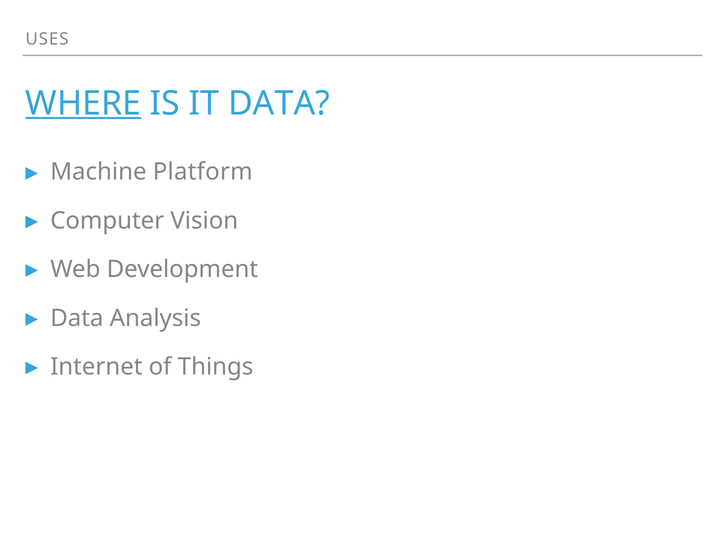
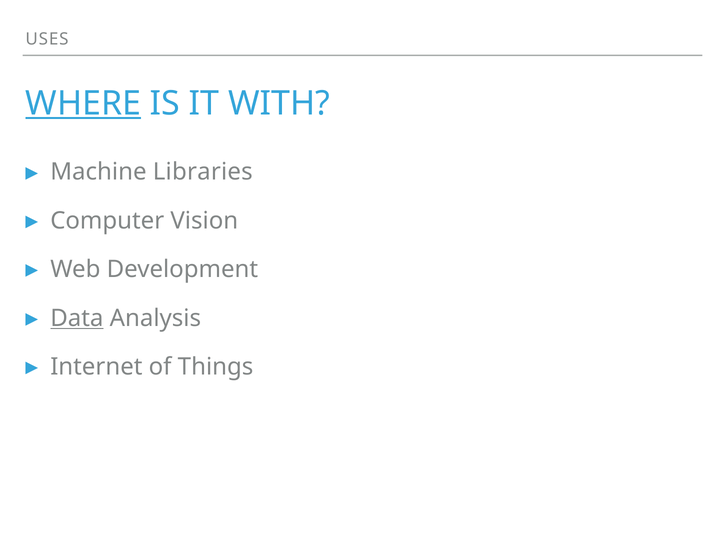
IT DATA: DATA -> WITH
Platform: Platform -> Libraries
Data at (77, 318) underline: none -> present
